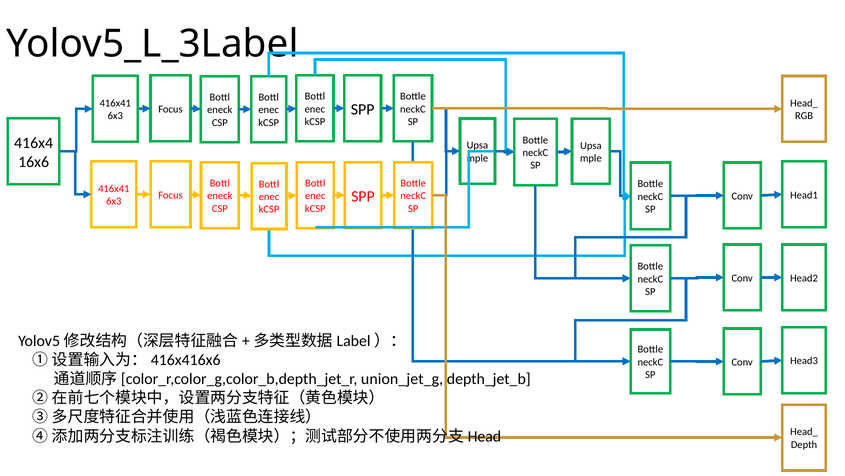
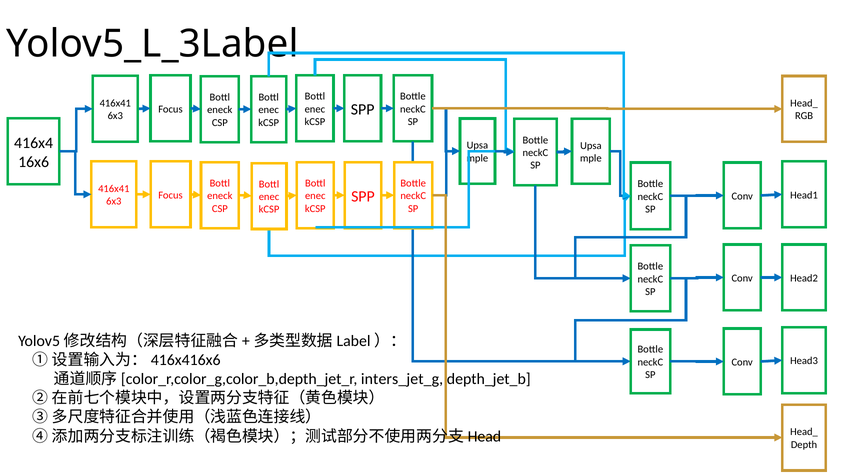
union_jet_g: union_jet_g -> inters_jet_g
